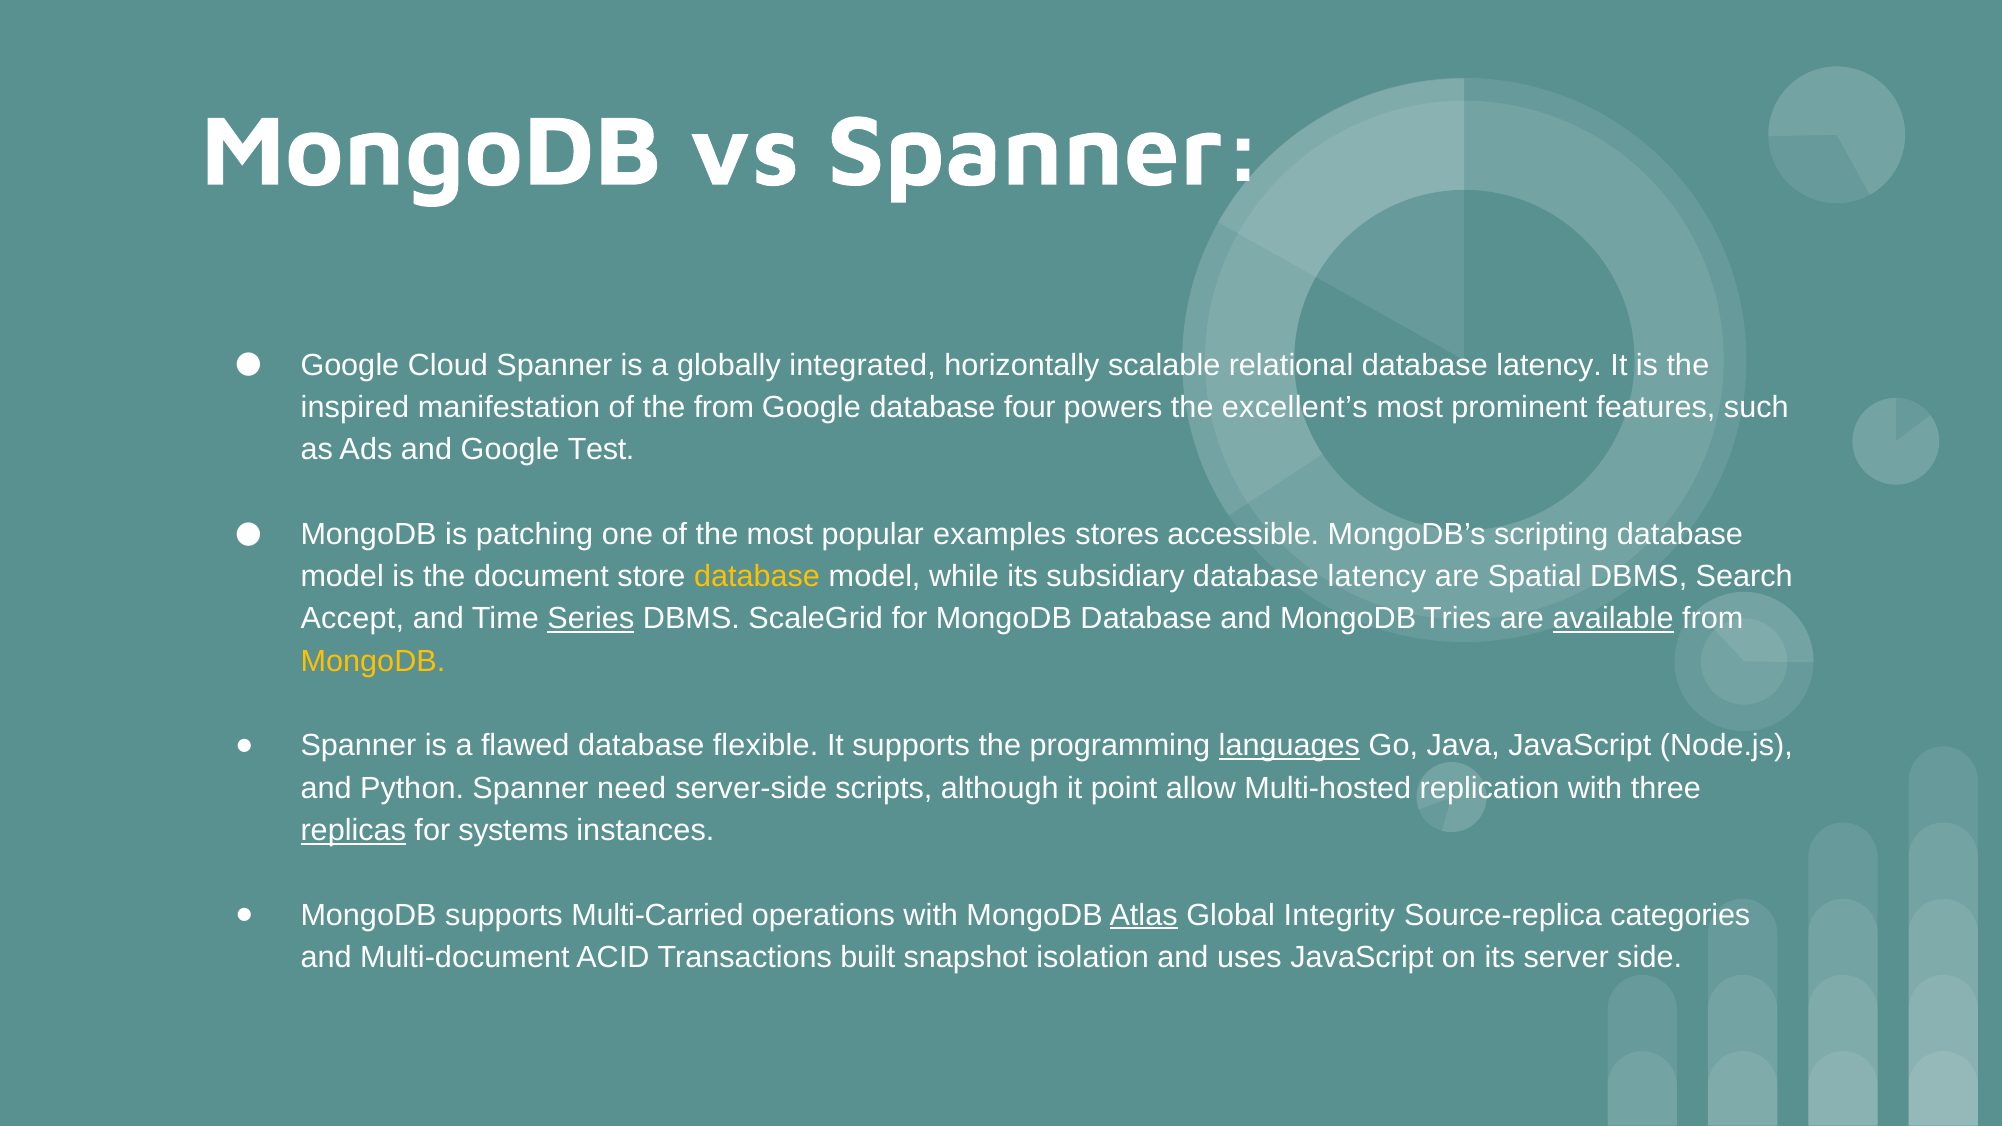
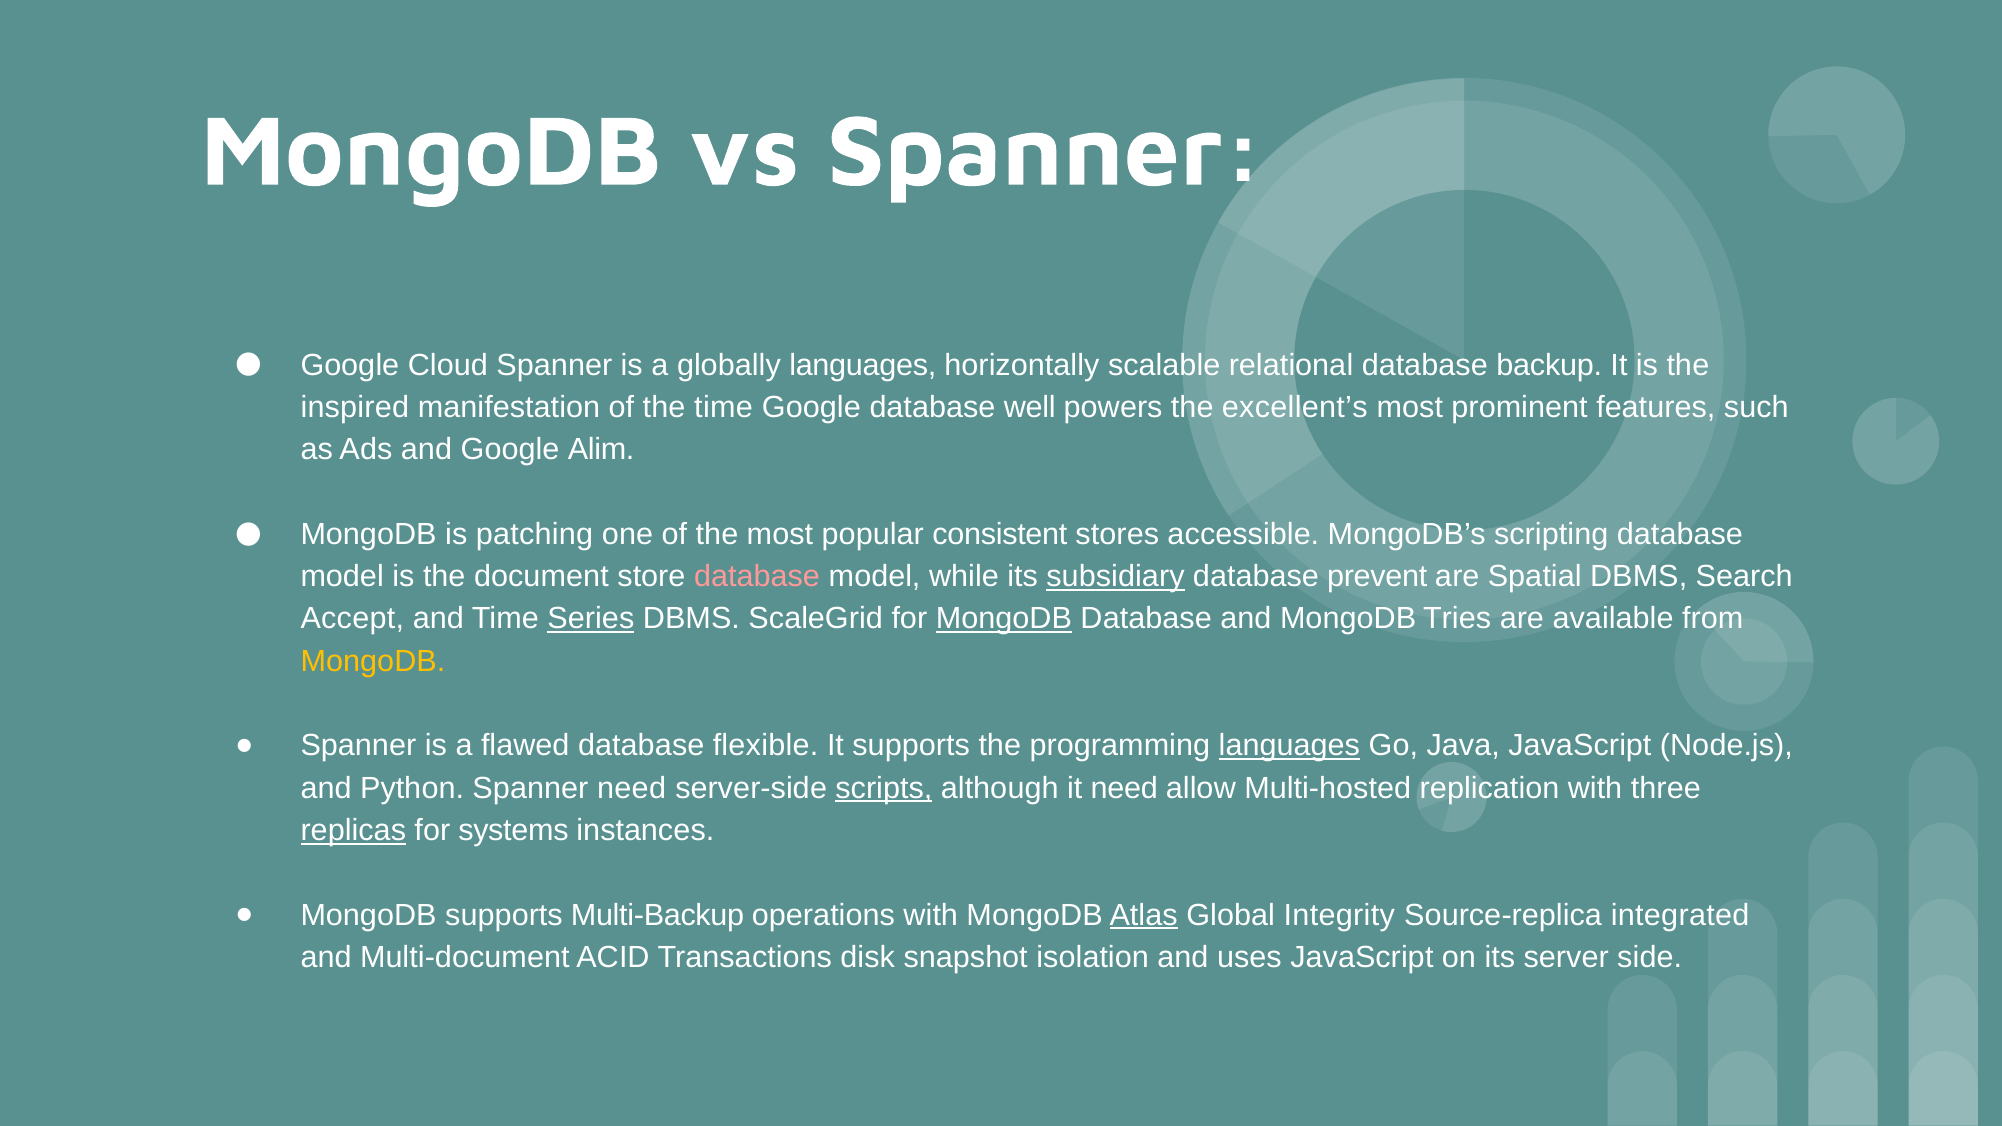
globally integrated: integrated -> languages
relational database latency: latency -> backup
the from: from -> time
four: four -> well
Test: Test -> Alim
examples: examples -> consistent
database at (757, 577) colour: yellow -> pink
subsidiary underline: none -> present
latency at (1377, 577): latency -> prevent
MongoDB at (1004, 619) underline: none -> present
available underline: present -> none
scripts underline: none -> present
it point: point -> need
Multi-Carried: Multi-Carried -> Multi-Backup
categories: categories -> integrated
built: built -> disk
